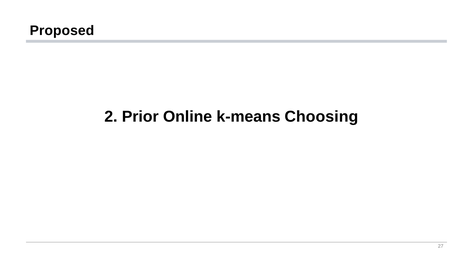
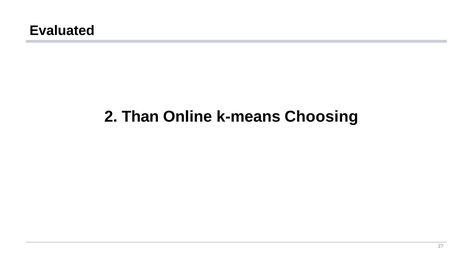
Proposed: Proposed -> Evaluated
Prior: Prior -> Than
